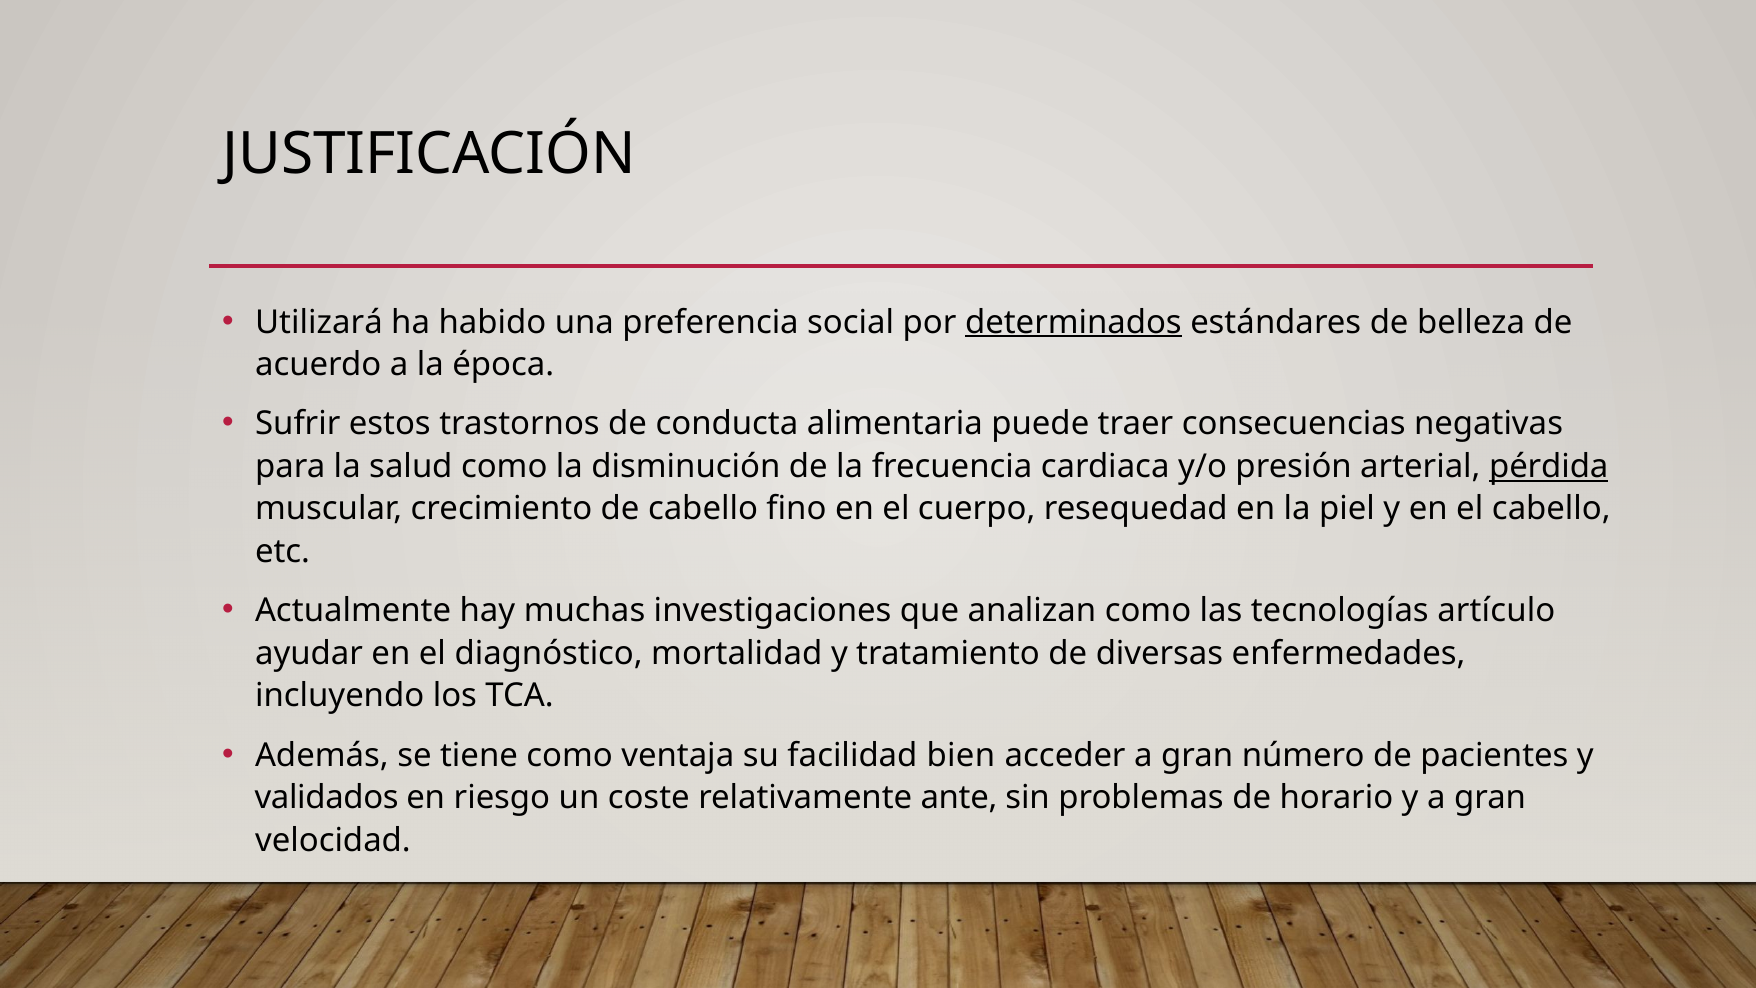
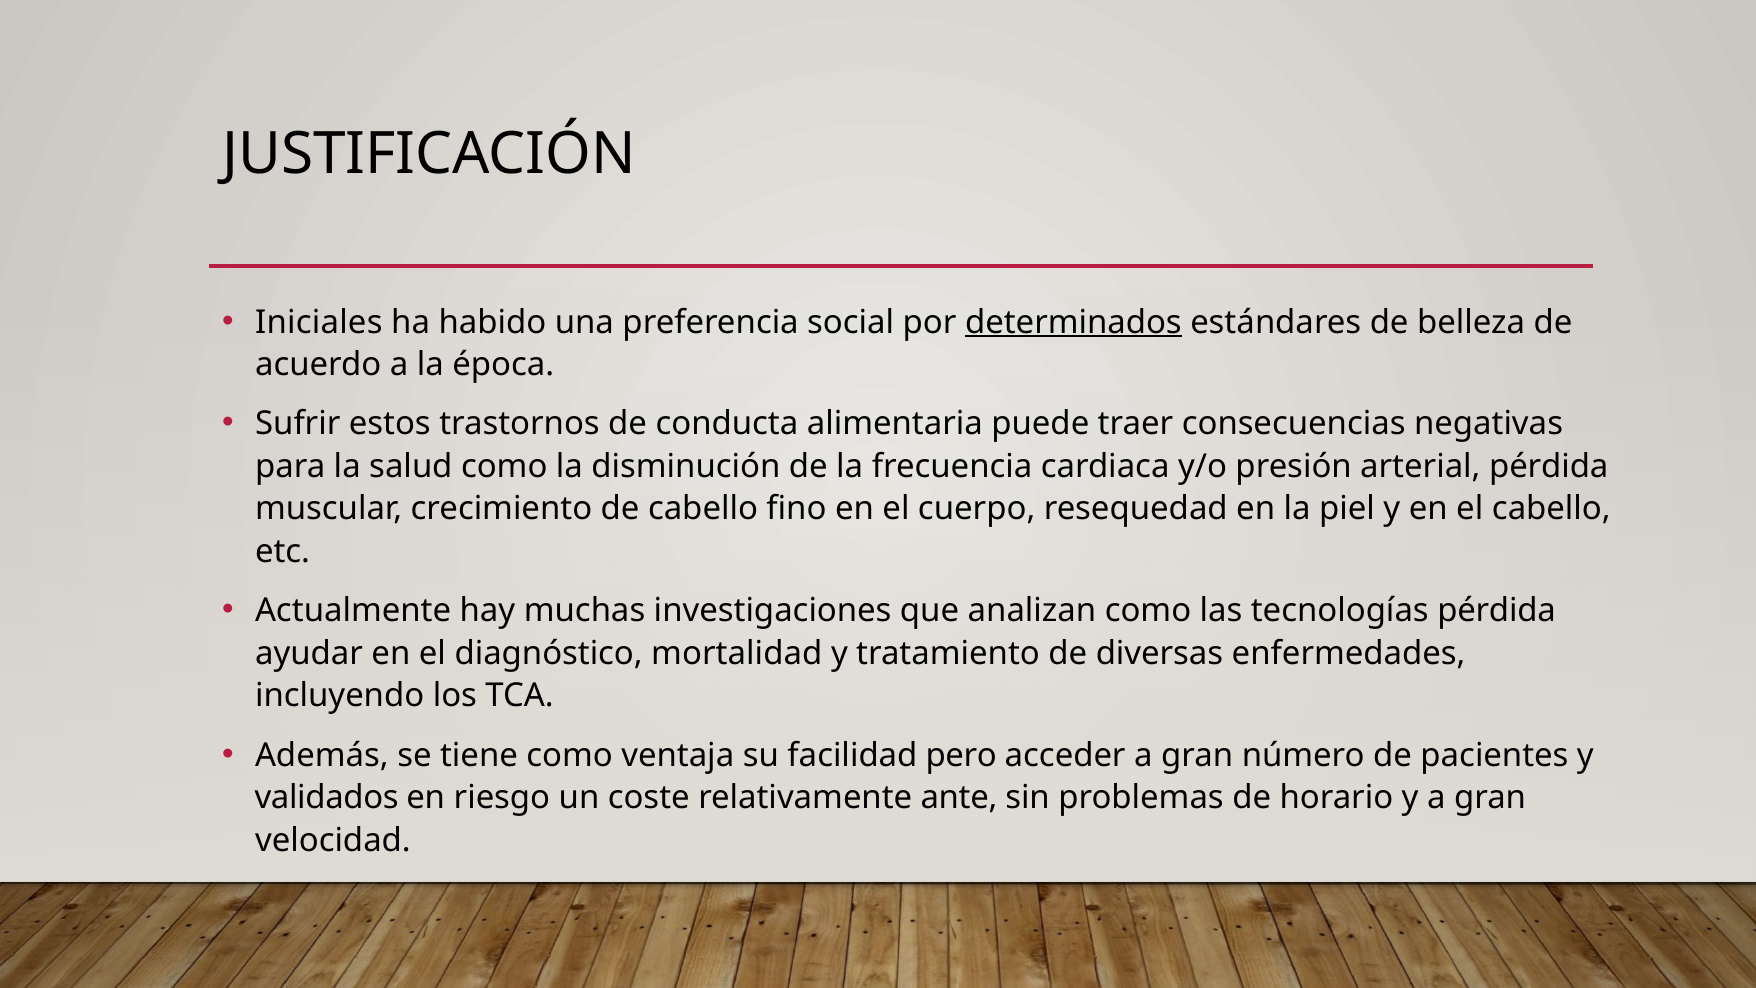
Utilizará: Utilizará -> Iniciales
pérdida at (1549, 466) underline: present -> none
tecnologías artículo: artículo -> pérdida
bien: bien -> pero
